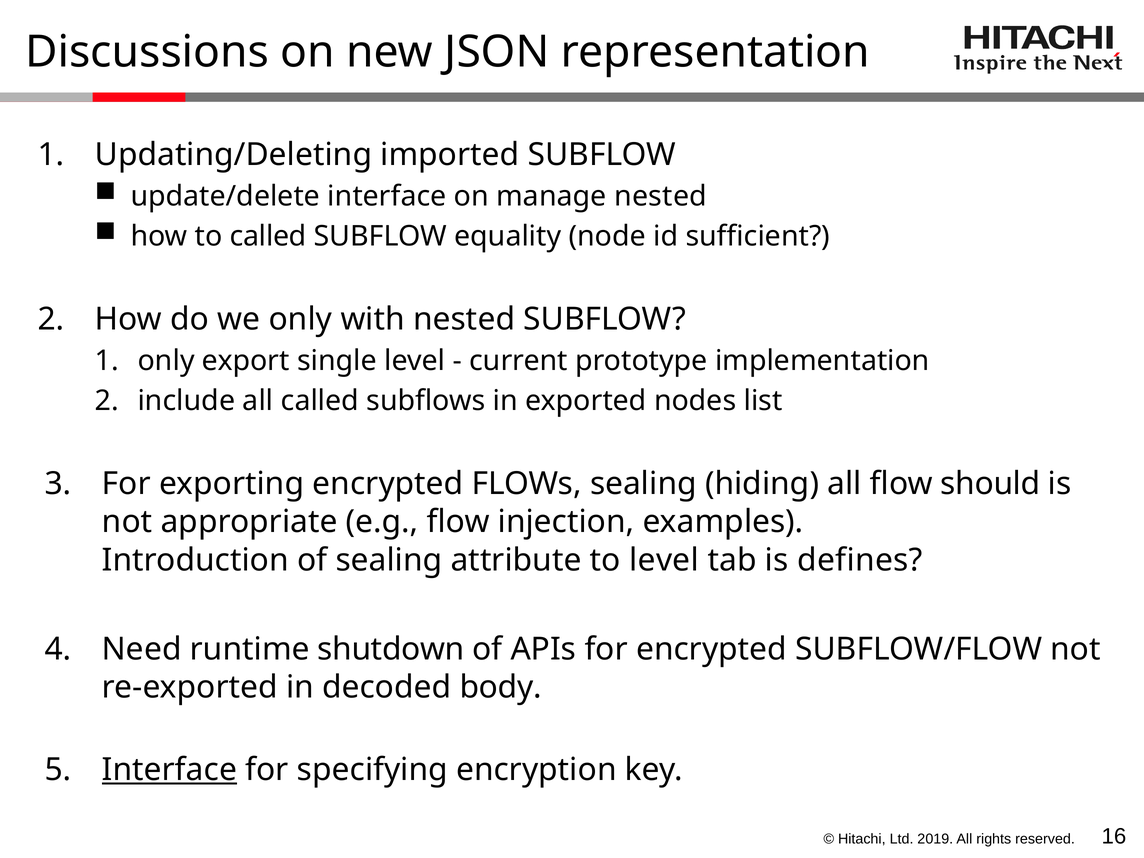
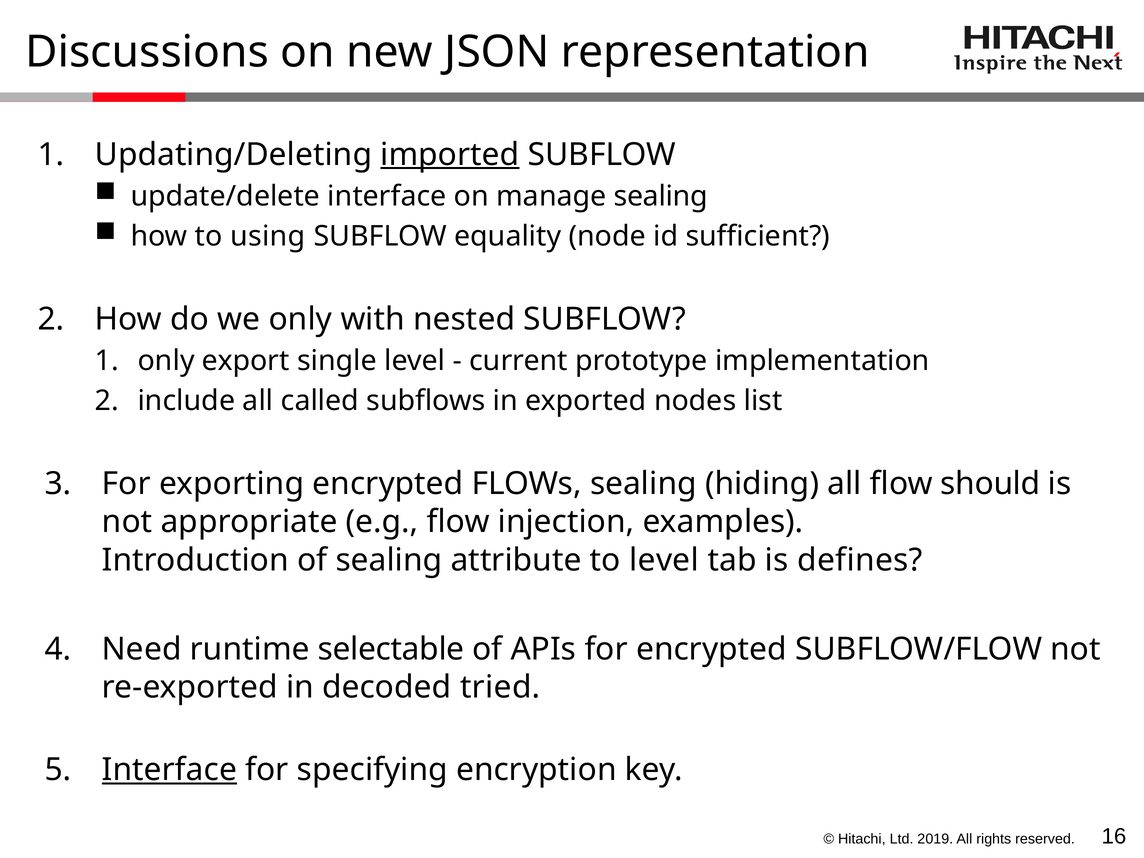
imported underline: none -> present
manage nested: nested -> sealing
to called: called -> using
shutdown: shutdown -> selectable
body: body -> tried
